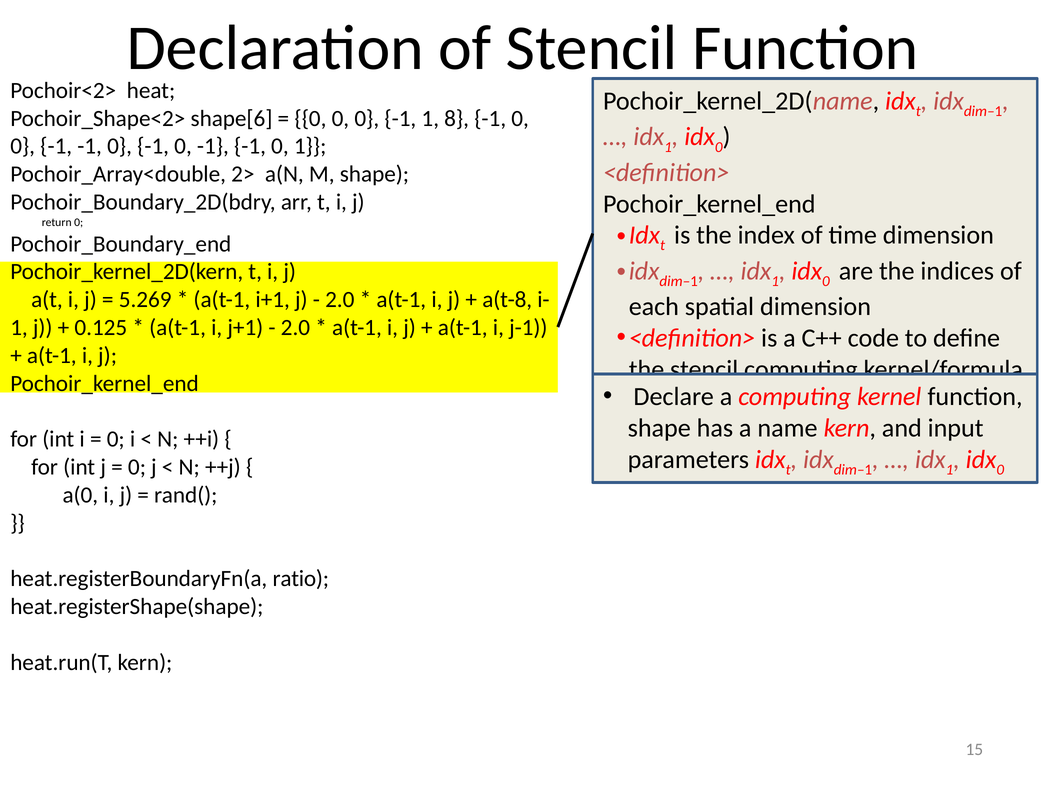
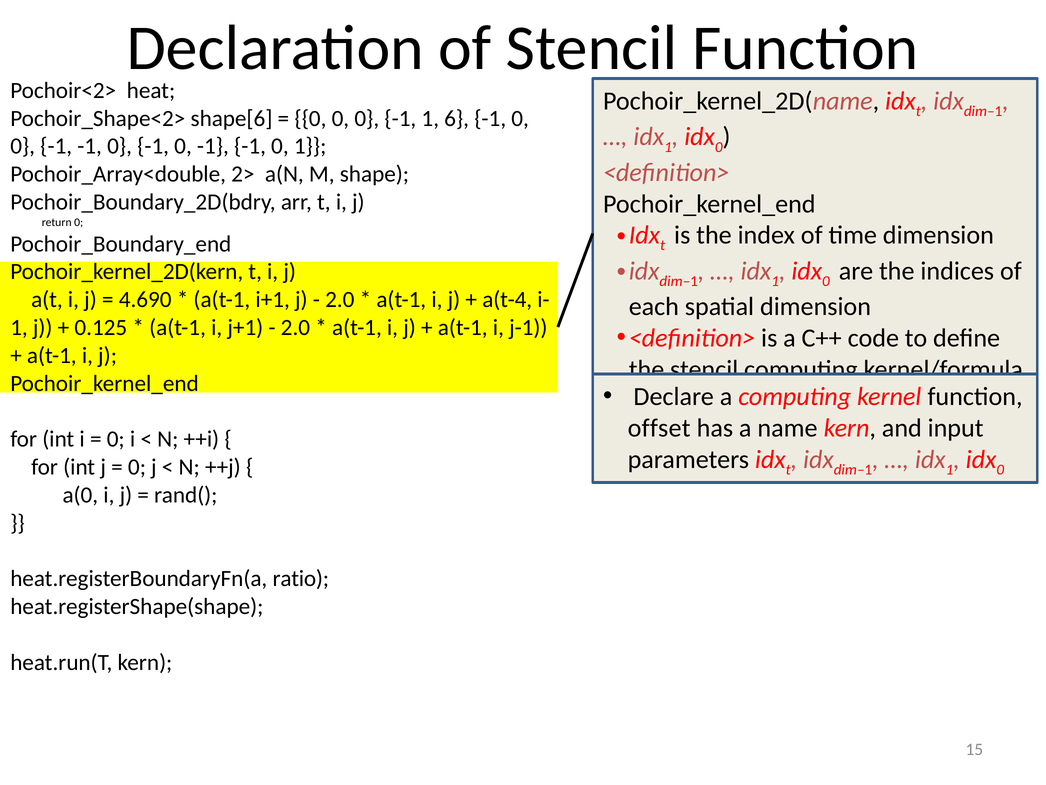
8: 8 -> 6
5.269: 5.269 -> 4.690
a(t-8: a(t-8 -> a(t-4
shape at (659, 428): shape -> offset
